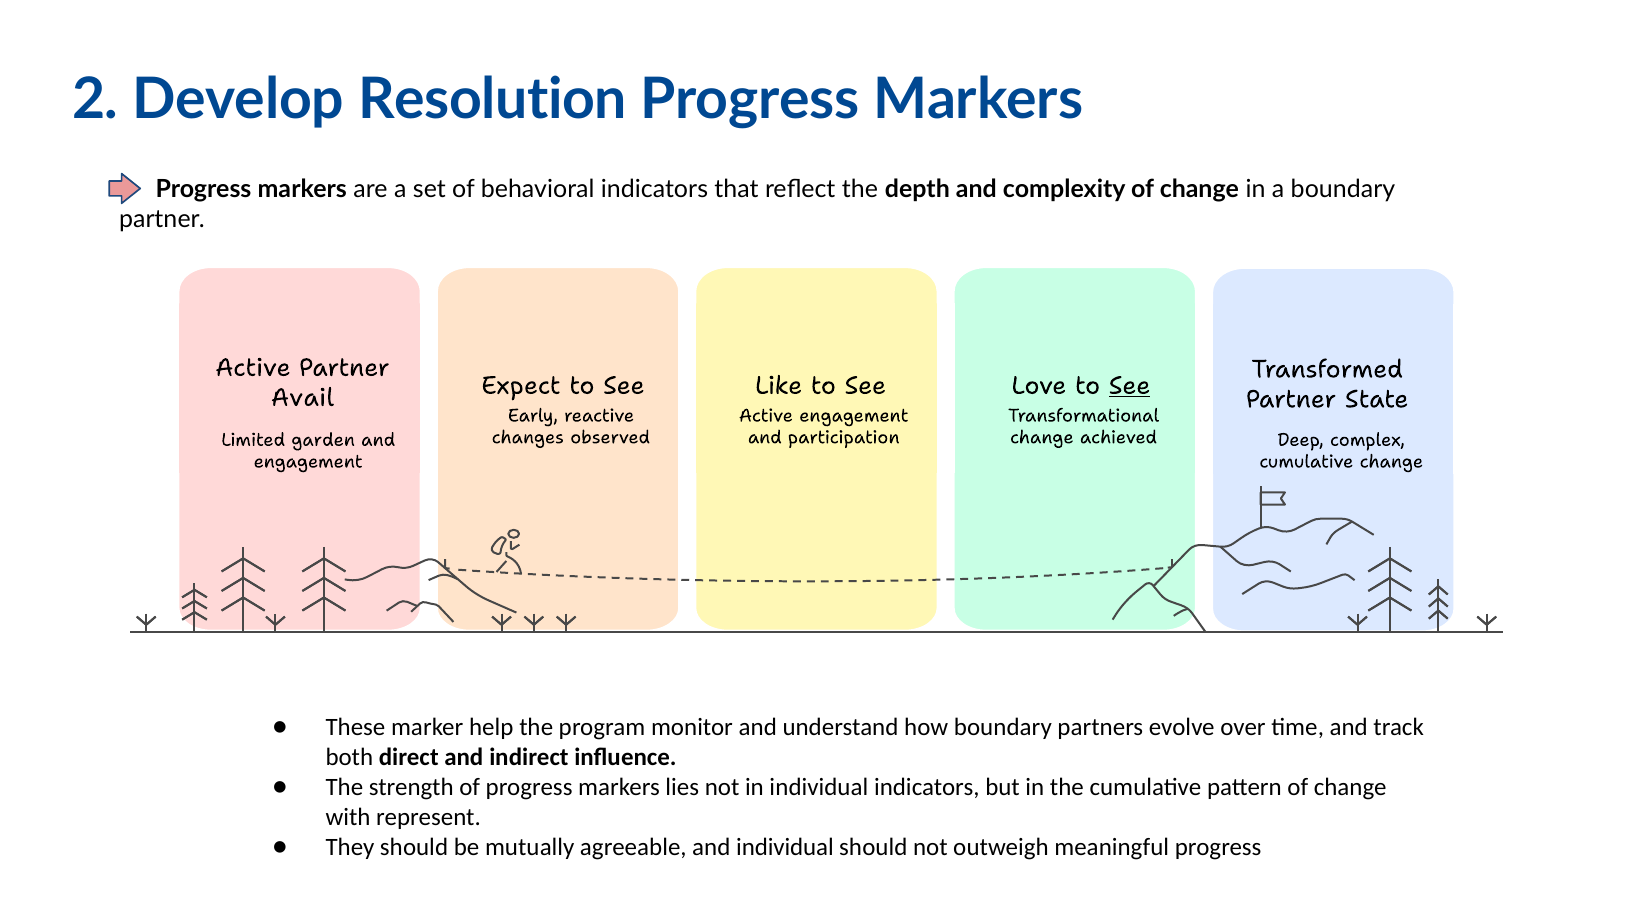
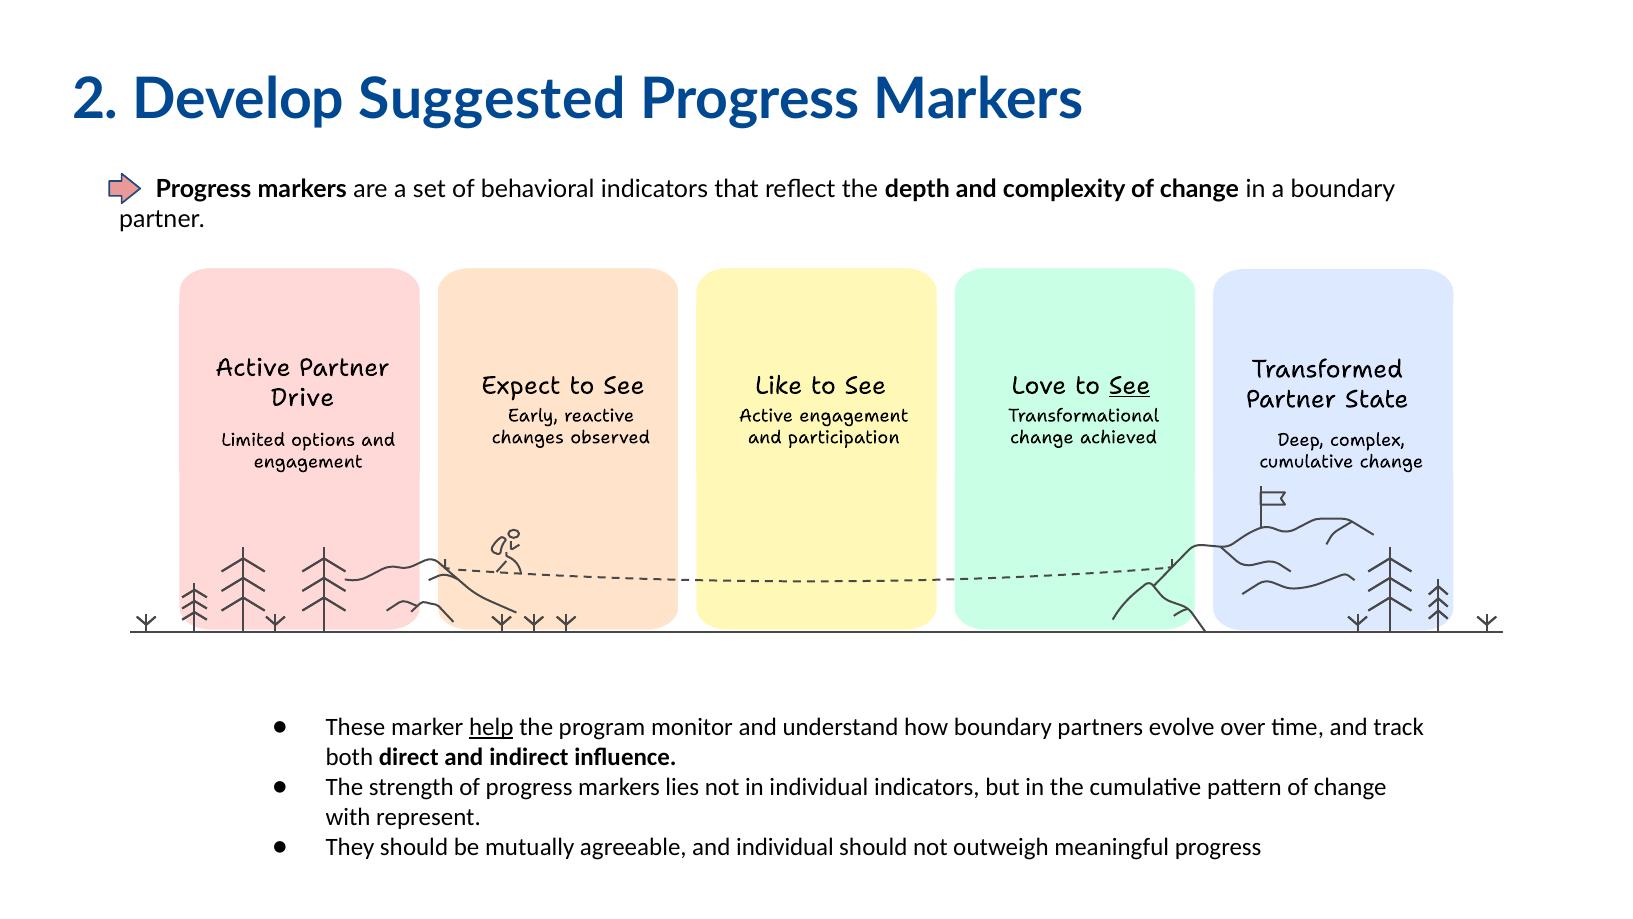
Resolution: Resolution -> Suggested
Avail: Avail -> Drive
garden: garden -> options
help underline: none -> present
